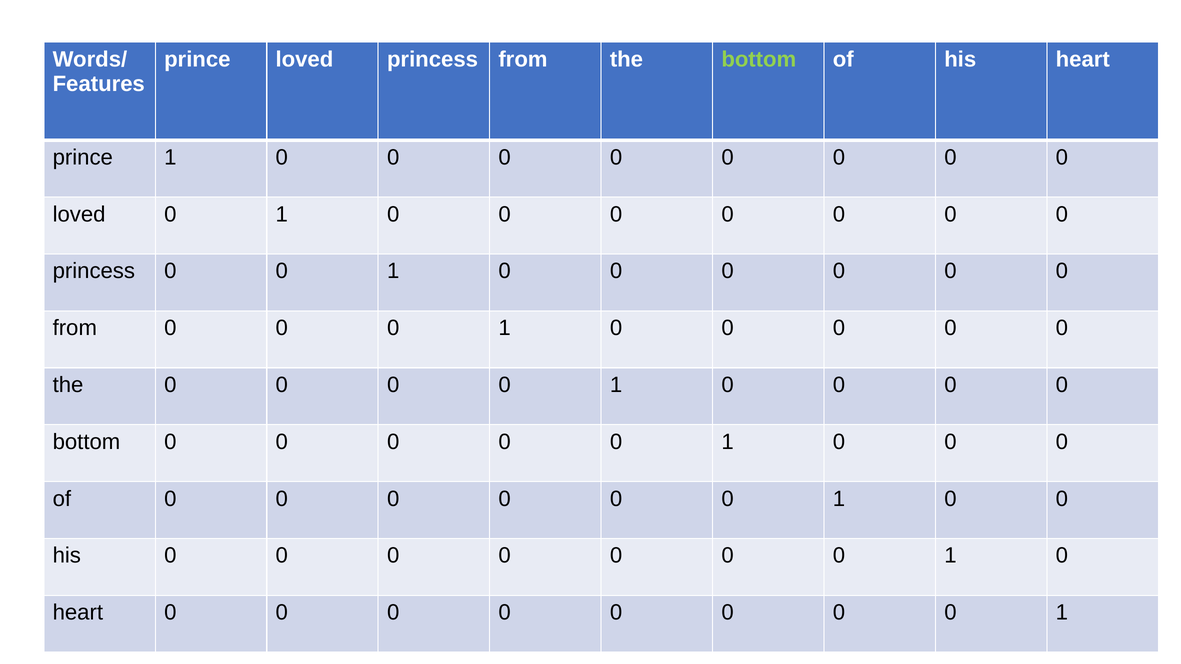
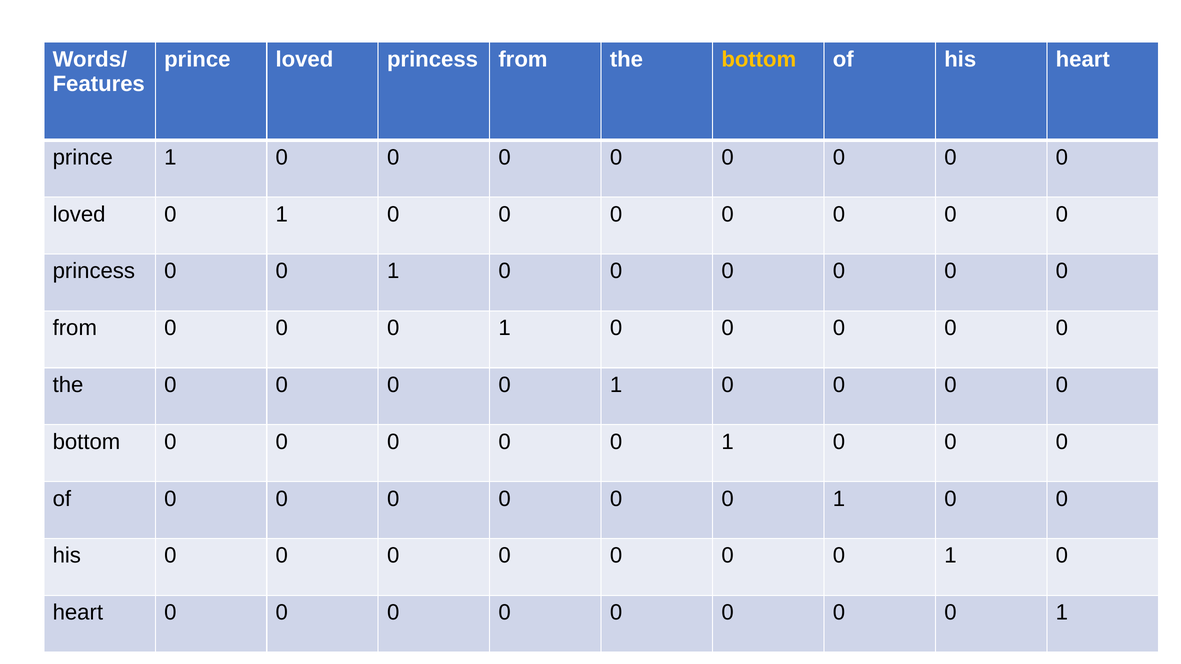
bottom at (759, 59) colour: light green -> yellow
